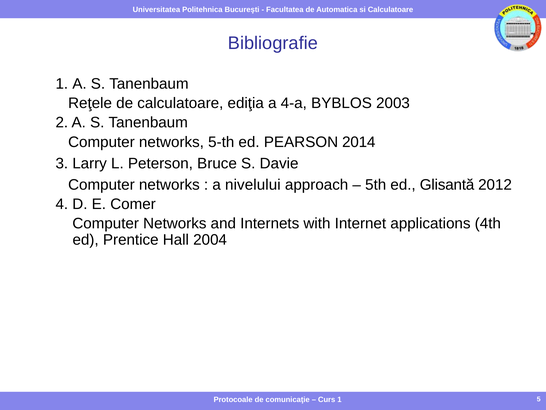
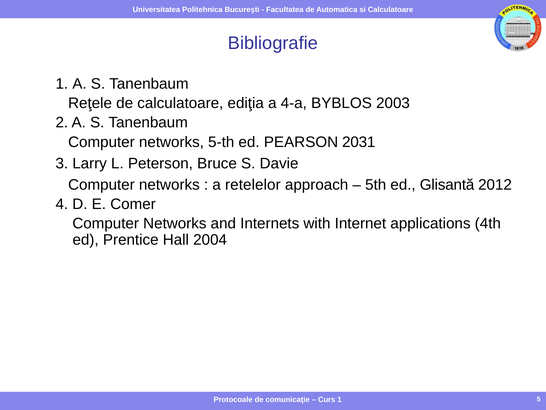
2014: 2014 -> 2031
nivelului: nivelului -> retelelor
